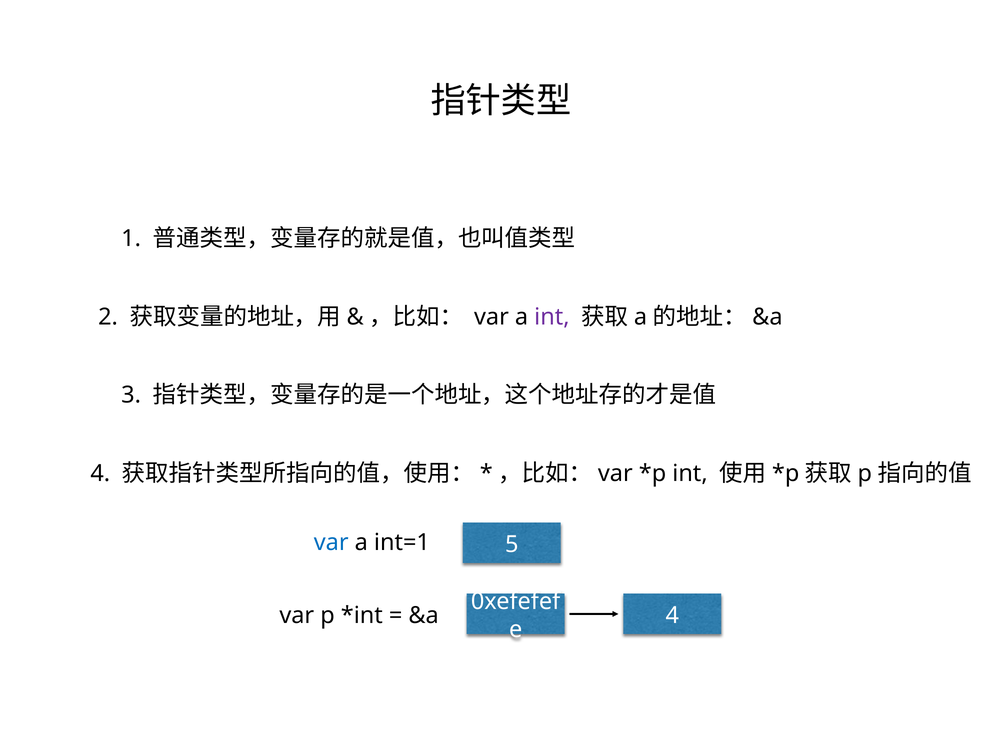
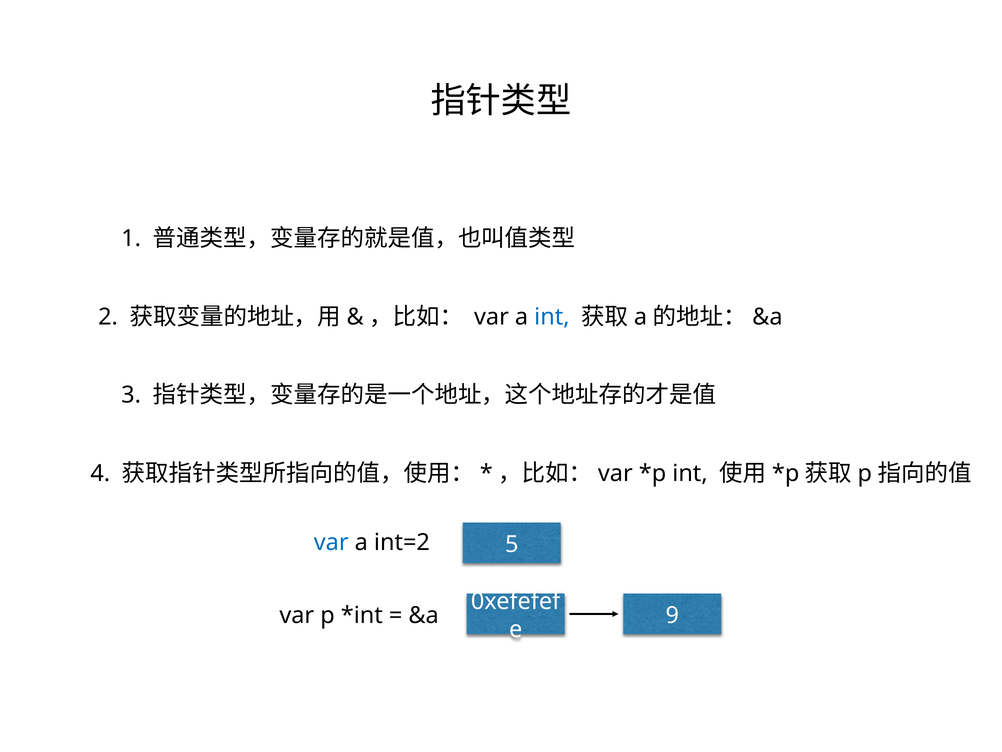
int at (552, 317) colour: purple -> blue
int=1: int=1 -> int=2
&a 4: 4 -> 9
